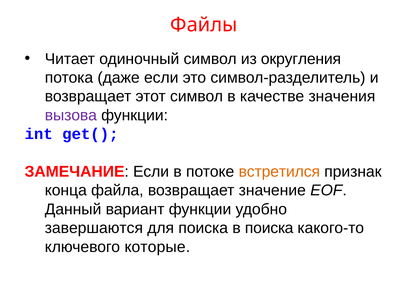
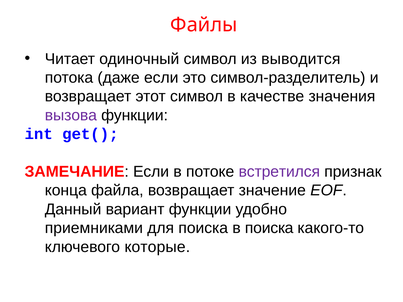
округления: округления -> выводится
встретился colour: orange -> purple
завершаются: завершаются -> приемниками
